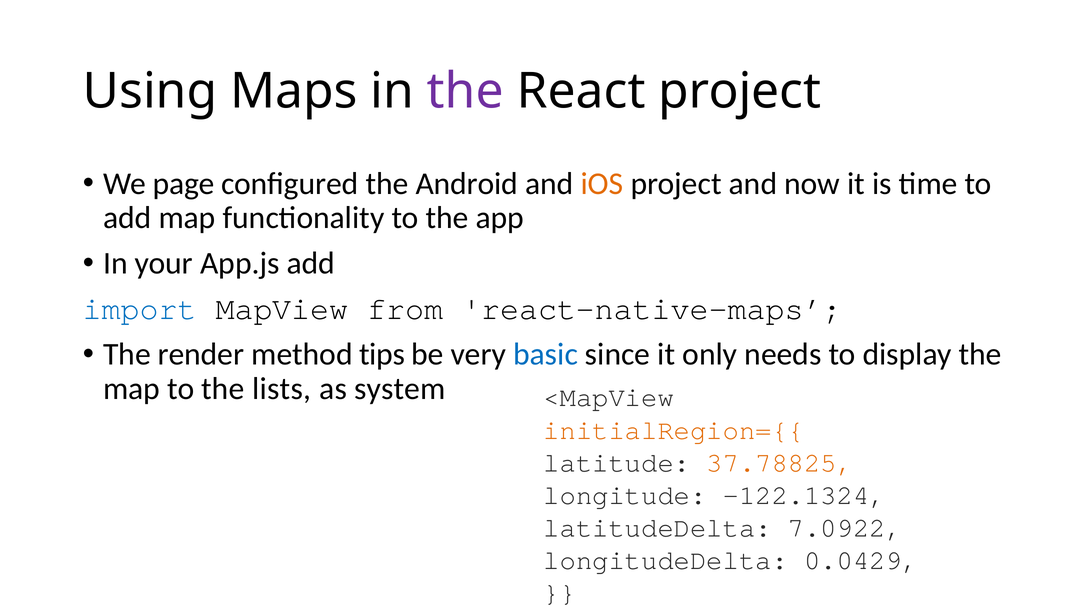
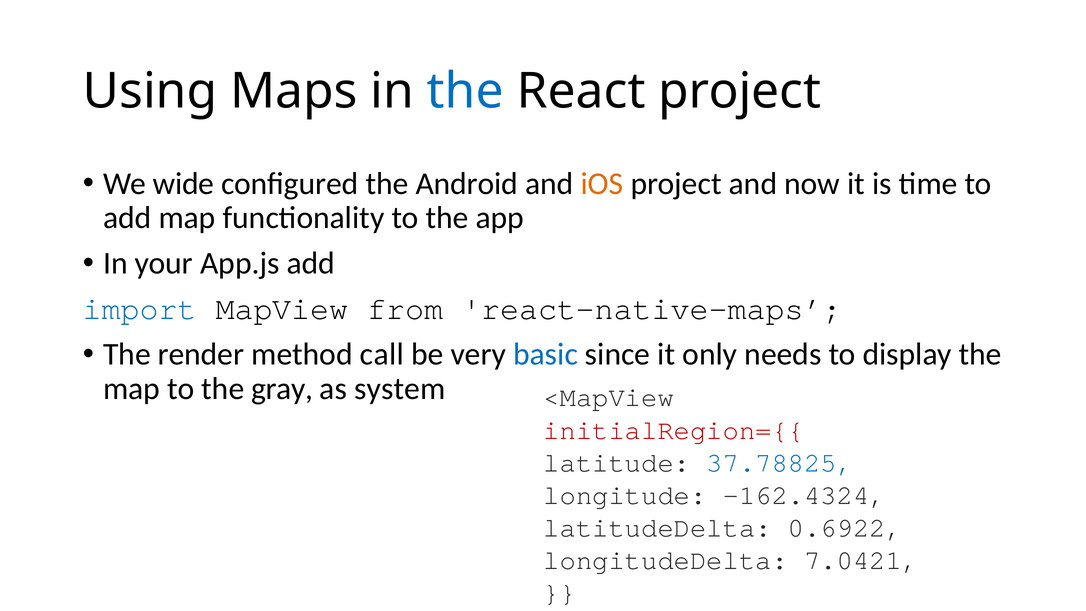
the at (465, 91) colour: purple -> blue
page: page -> wide
tips: tips -> call
lists: lists -> gray
initialRegion={{ colour: orange -> red
37.78825 colour: orange -> blue
-122.1324: -122.1324 -> -162.4324
7.0922: 7.0922 -> 0.6922
0.0429: 0.0429 -> 7.0421
